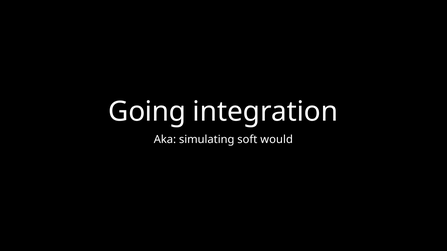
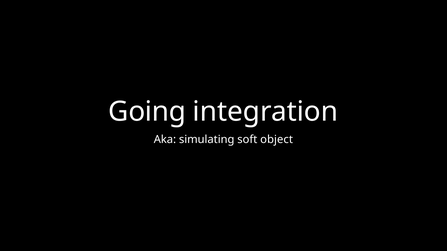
would: would -> object
